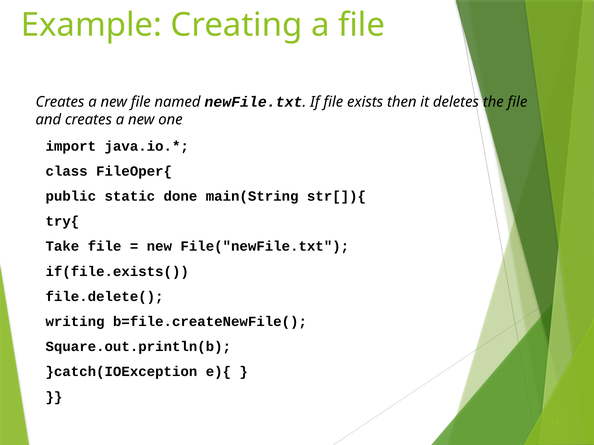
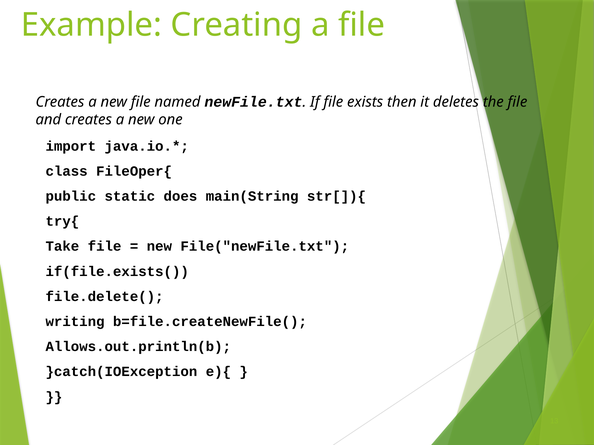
done: done -> does
Square.out.println(b: Square.out.println(b -> Allows.out.println(b
